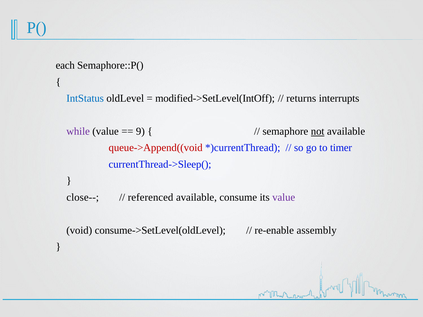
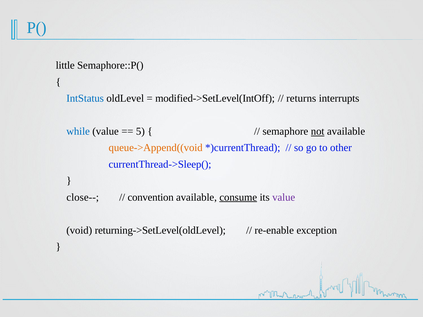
each: each -> little
while colour: purple -> blue
9: 9 -> 5
queue->Append((void colour: red -> orange
timer: timer -> other
referenced: referenced -> convention
consume underline: none -> present
consume->SetLevel(oldLevel: consume->SetLevel(oldLevel -> returning->SetLevel(oldLevel
assembly: assembly -> exception
